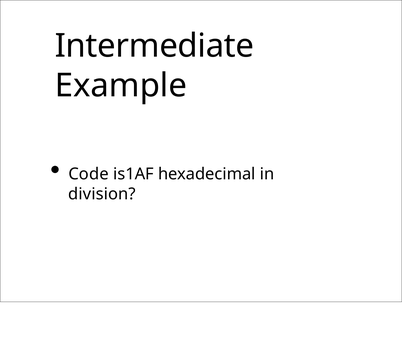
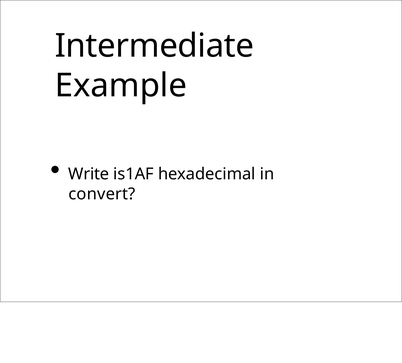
Code: Code -> Write
division: division -> convert
